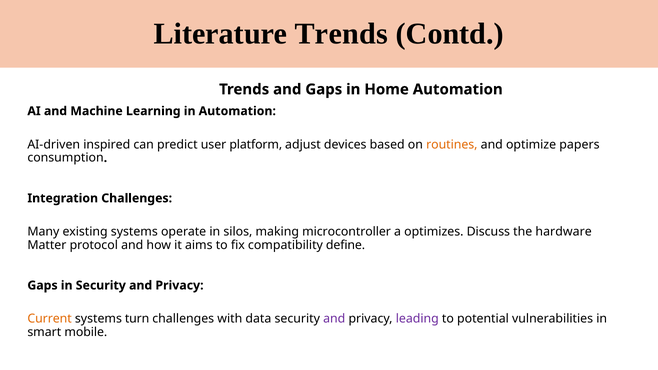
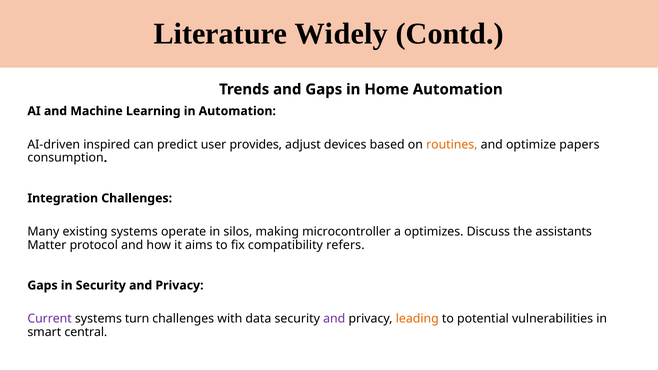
Literature Trends: Trends -> Widely
platform: platform -> provides
hardware: hardware -> assistants
define: define -> refers
Current colour: orange -> purple
leading colour: purple -> orange
mobile: mobile -> central
